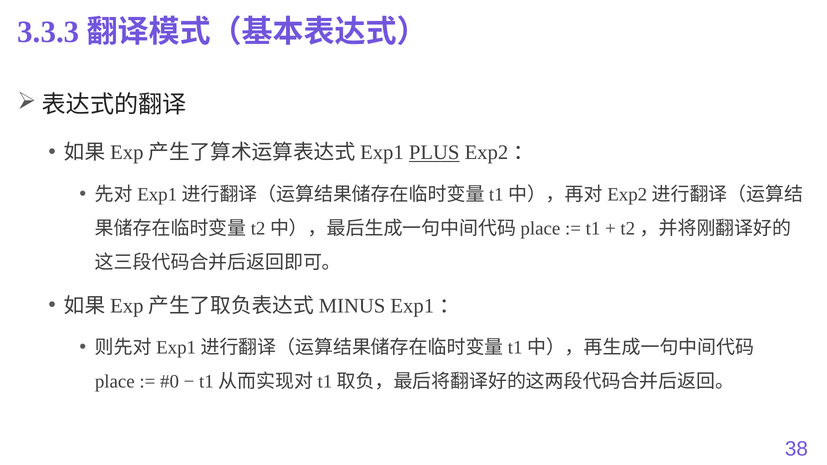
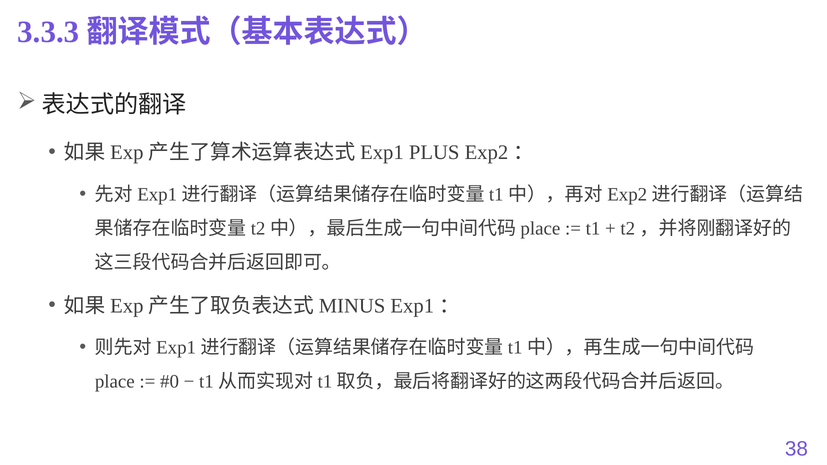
PLUS underline: present -> none
